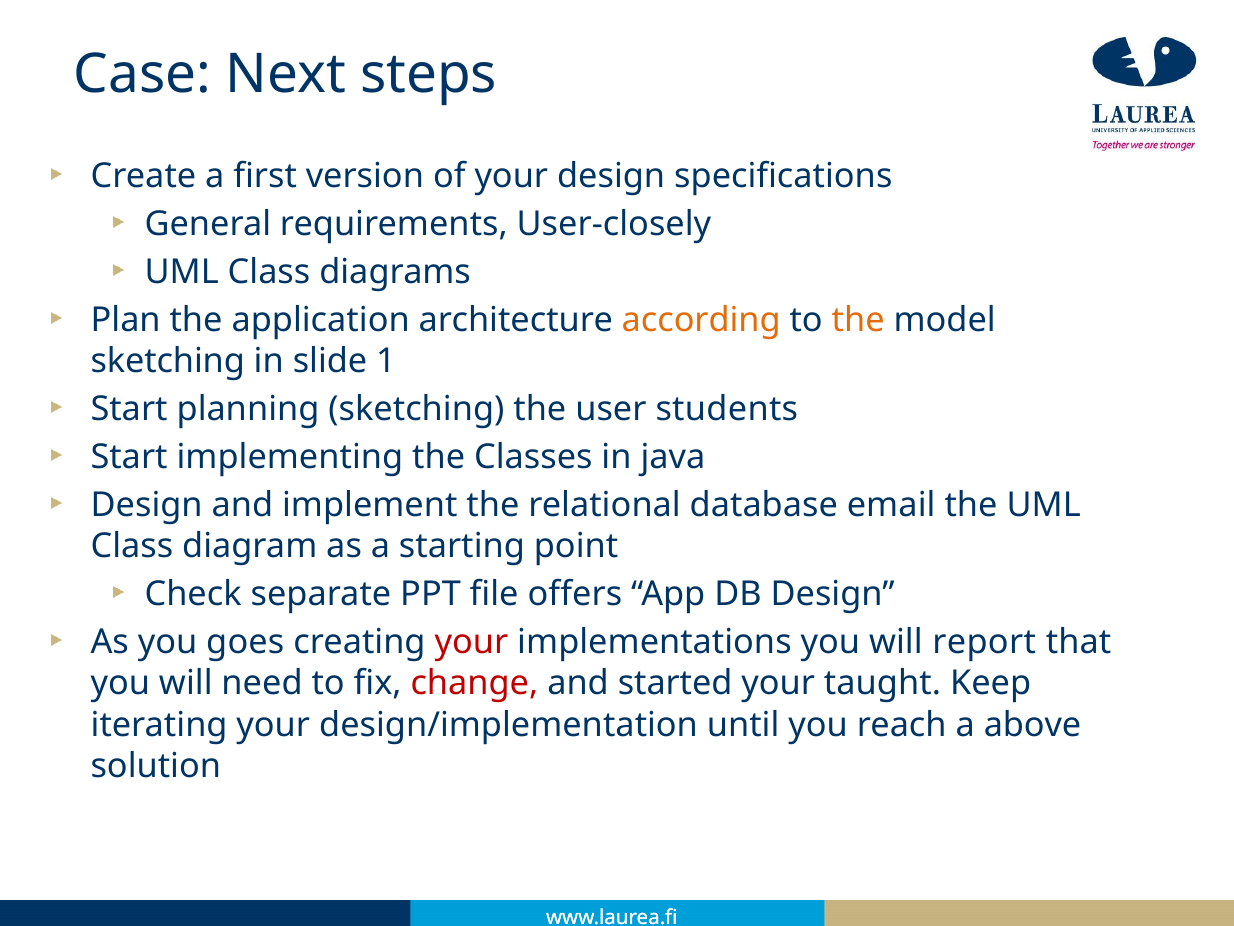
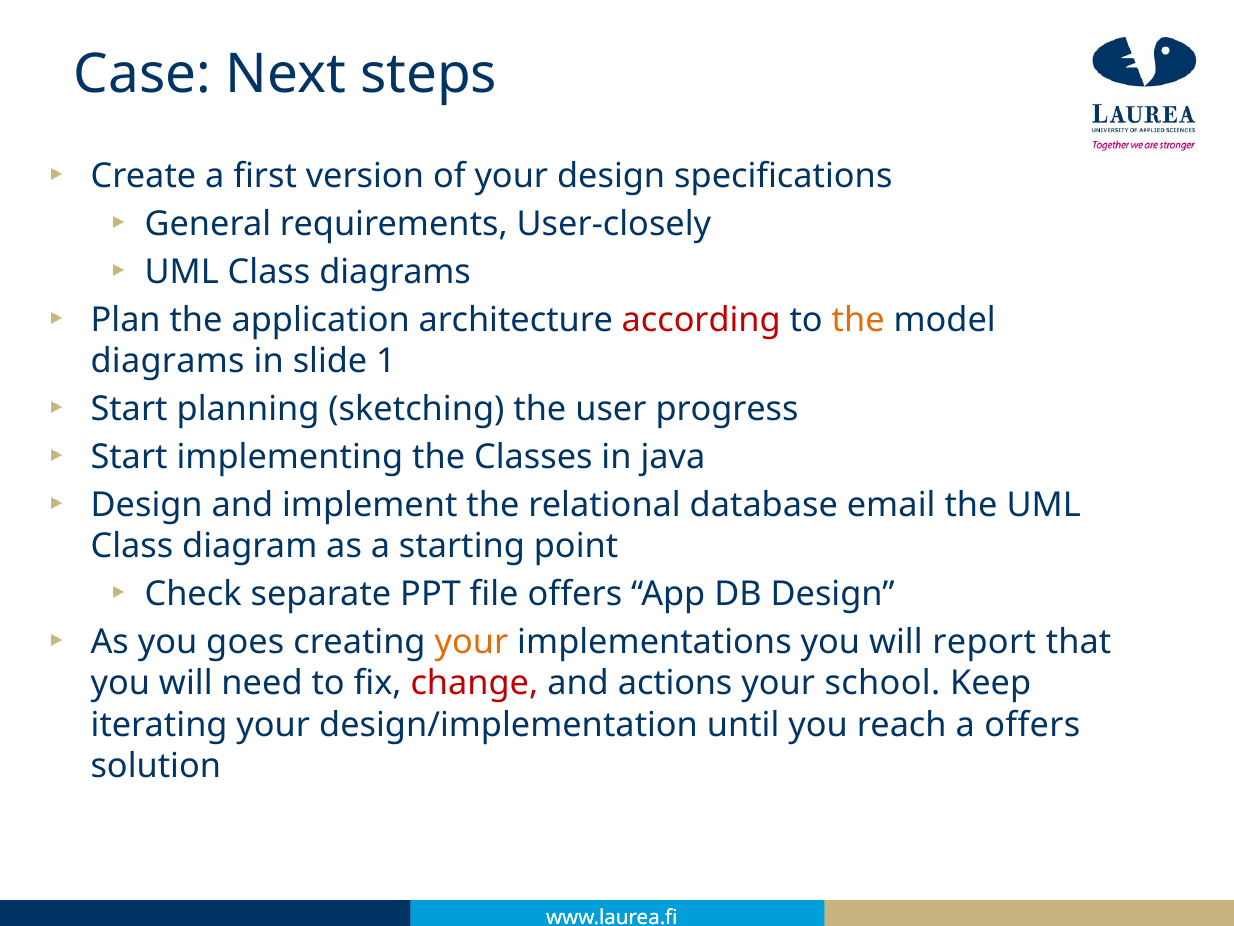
according colour: orange -> red
sketching at (168, 361): sketching -> diagrams
students: students -> progress
your at (472, 642) colour: red -> orange
started: started -> actions
taught: taught -> school
a above: above -> offers
